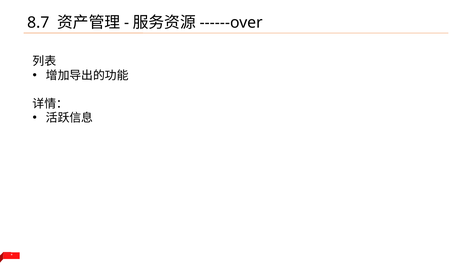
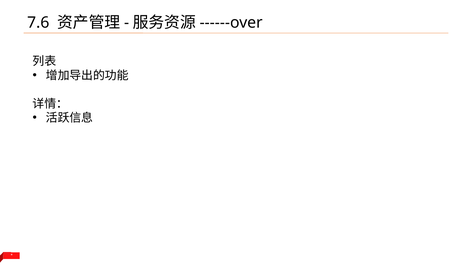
8.7: 8.7 -> 7.6
